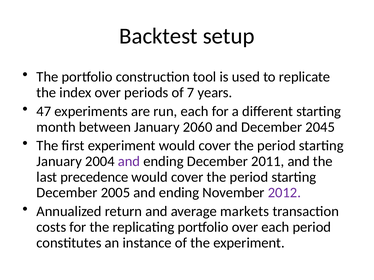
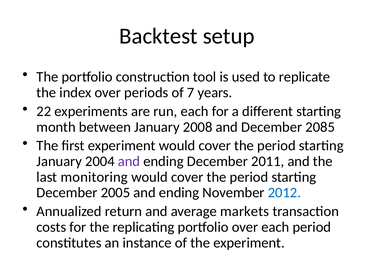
47: 47 -> 22
2060: 2060 -> 2008
2045: 2045 -> 2085
precedence: precedence -> monitoring
2012 colour: purple -> blue
